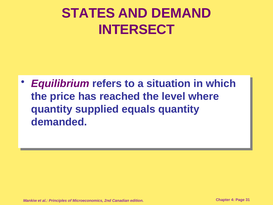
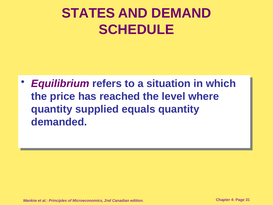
INTERSECT: INTERSECT -> SCHEDULE
